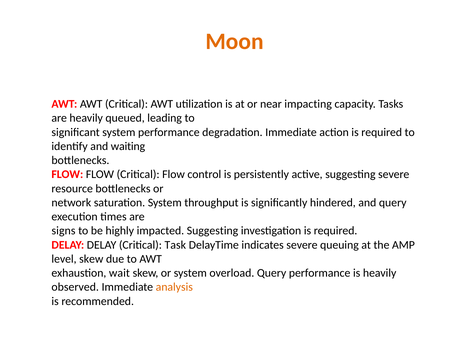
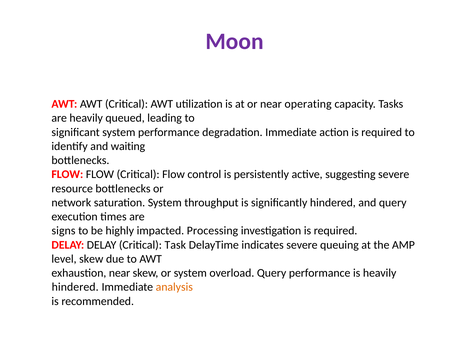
Moon colour: orange -> purple
impacting: impacting -> operating
impacted Suggesting: Suggesting -> Processing
exhaustion wait: wait -> near
observed at (75, 287): observed -> hindered
